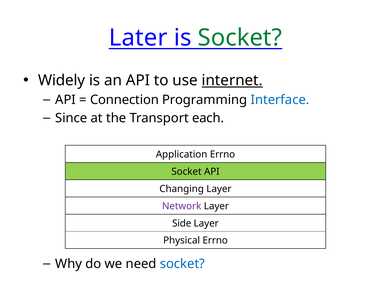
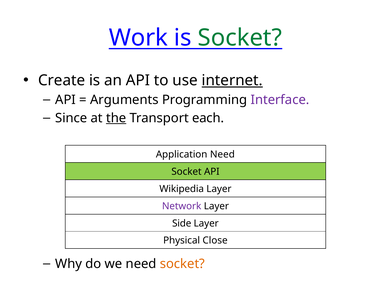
Later: Later -> Work
Widely: Widely -> Create
Connection: Connection -> Arguments
Interface colour: blue -> purple
the underline: none -> present
Application Errno: Errno -> Need
Changing: Changing -> Wikipedia
Physical Errno: Errno -> Close
socket at (182, 264) colour: blue -> orange
